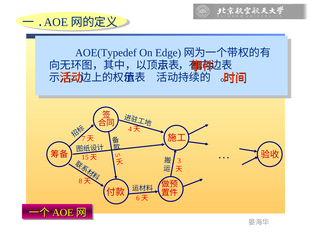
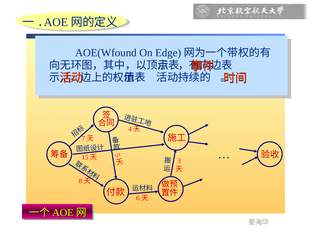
AOE(Typedef: AOE(Typedef -> AOE(Wfound
